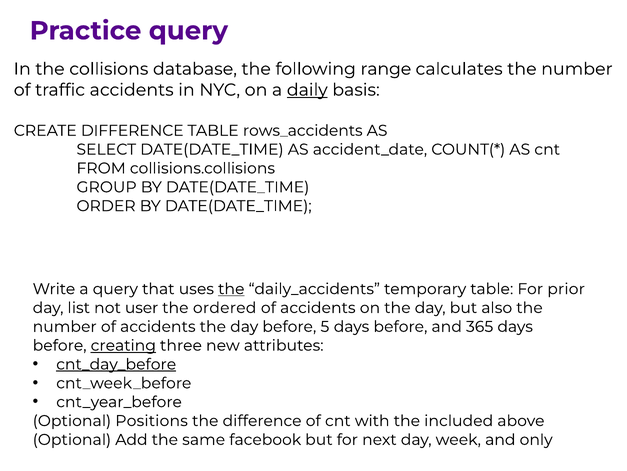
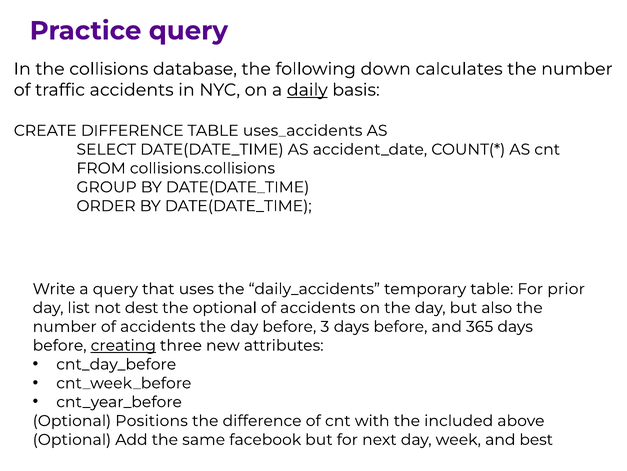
range: range -> down
rows_accidents: rows_accidents -> uses_accidents
the at (231, 289) underline: present -> none
user: user -> dest
the ordered: ordered -> optional
5: 5 -> 3
cnt_day_before underline: present -> none
only: only -> best
